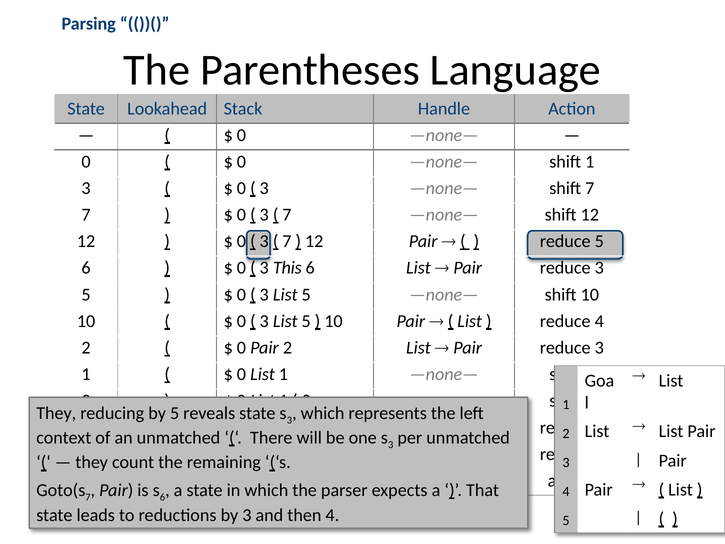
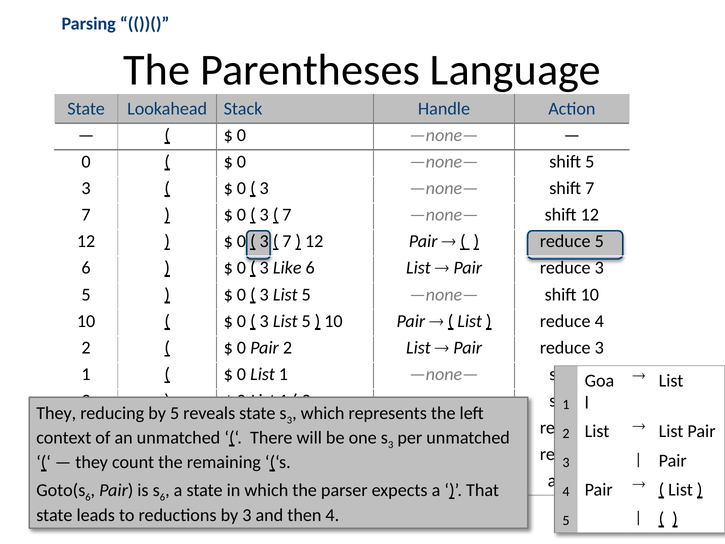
shift 1: 1 -> 5
This: This -> Like
7 at (88, 497): 7 -> 6
